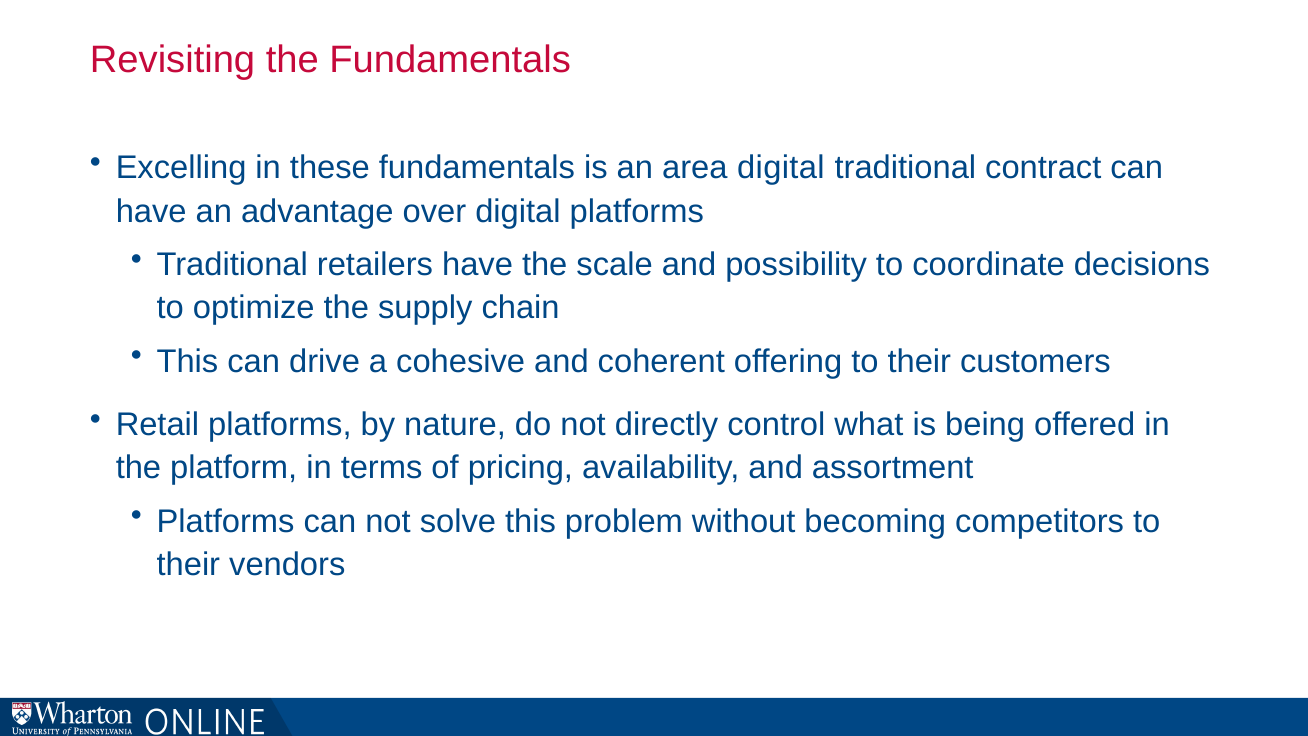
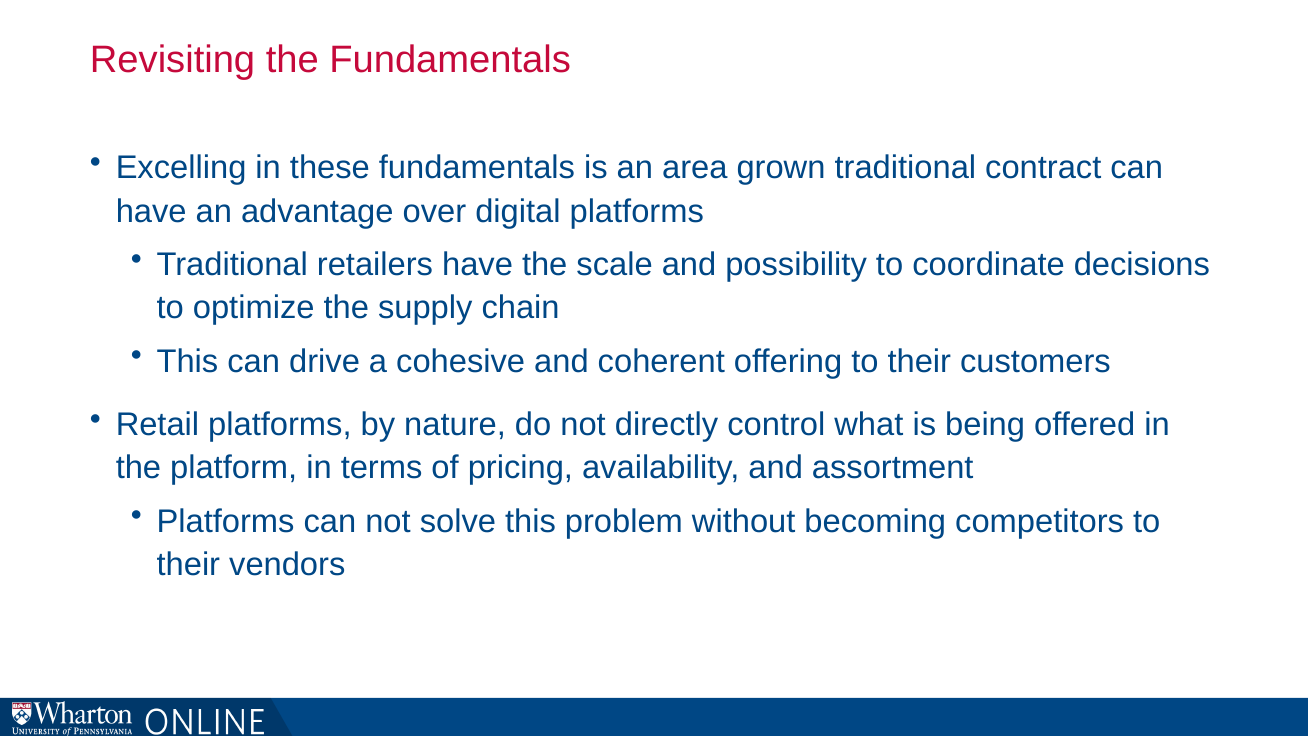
area digital: digital -> grown
